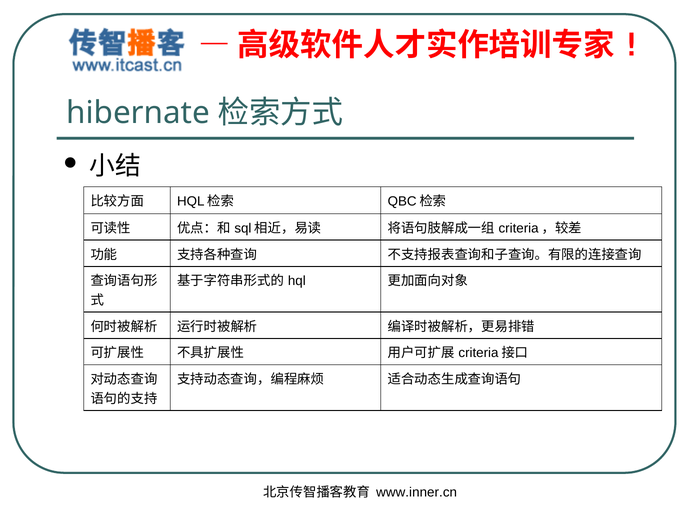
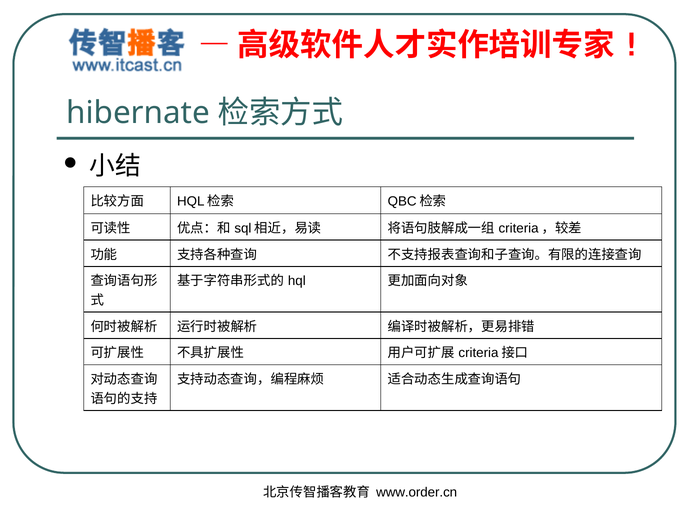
www.inner.cn: www.inner.cn -> www.order.cn
